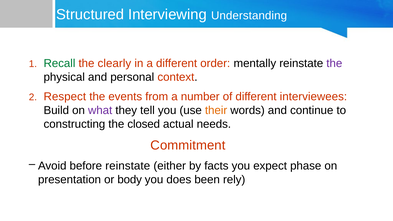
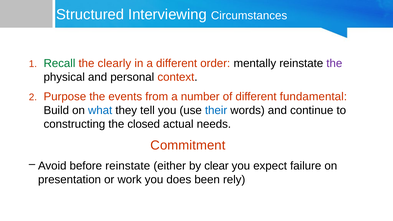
Understanding: Understanding -> Circumstances
Respect: Respect -> Purpose
interviewees: interviewees -> fundamental
what colour: purple -> blue
their colour: orange -> blue
facts: facts -> clear
phase: phase -> failure
body: body -> work
